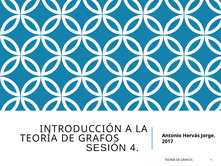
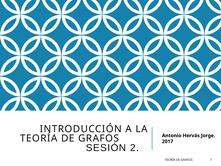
4: 4 -> 2
